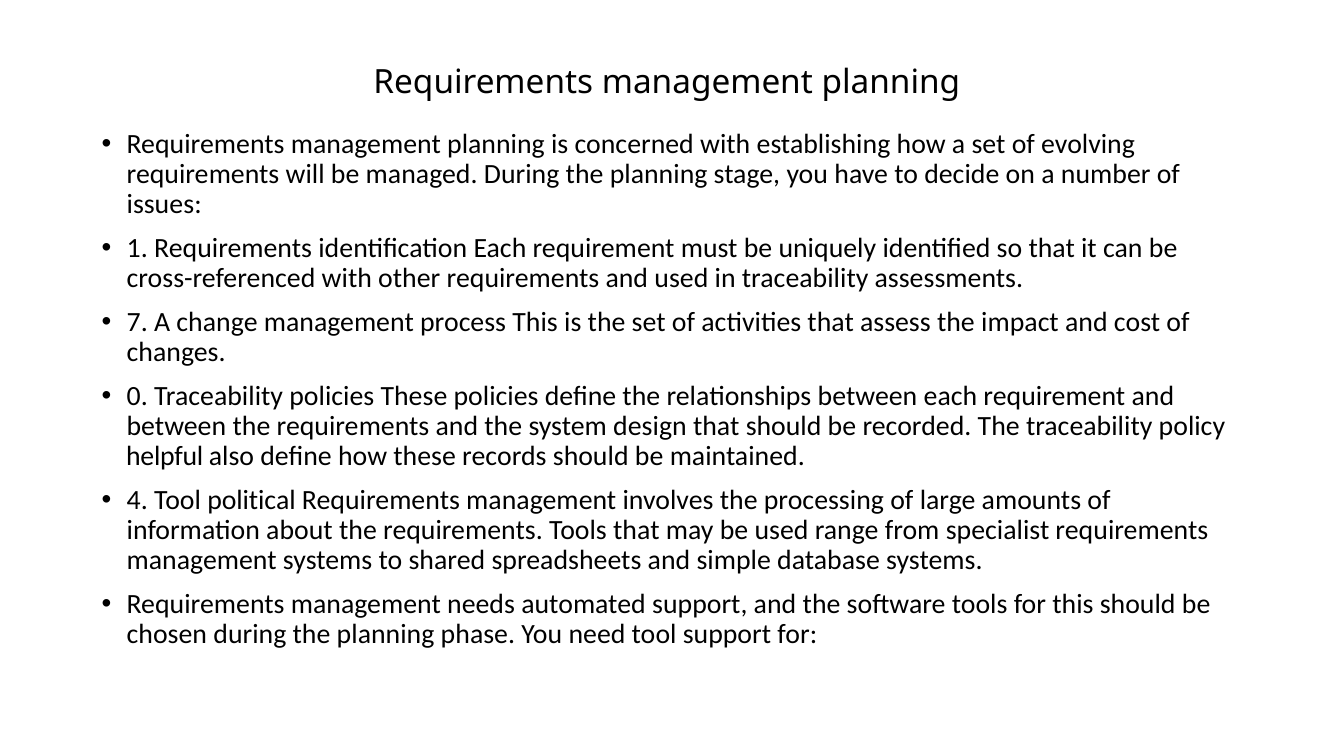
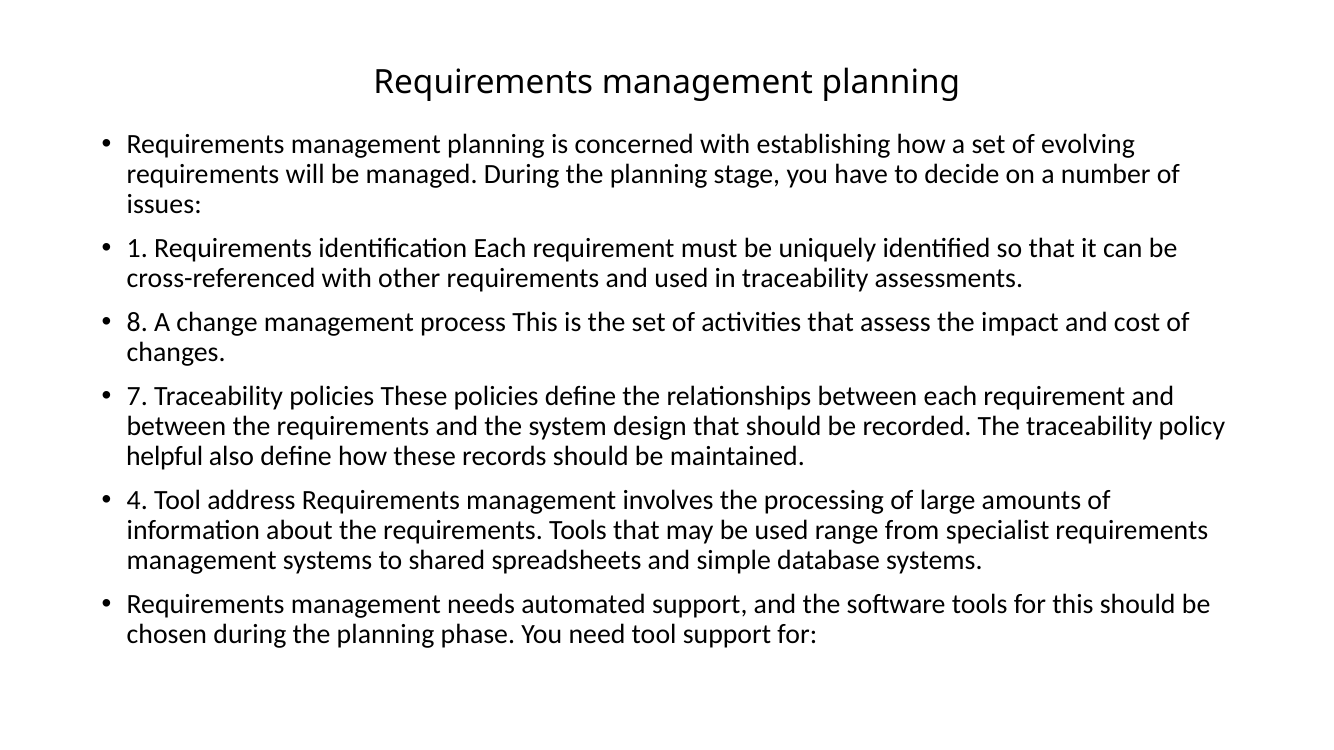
7: 7 -> 8
0: 0 -> 7
political: political -> address
